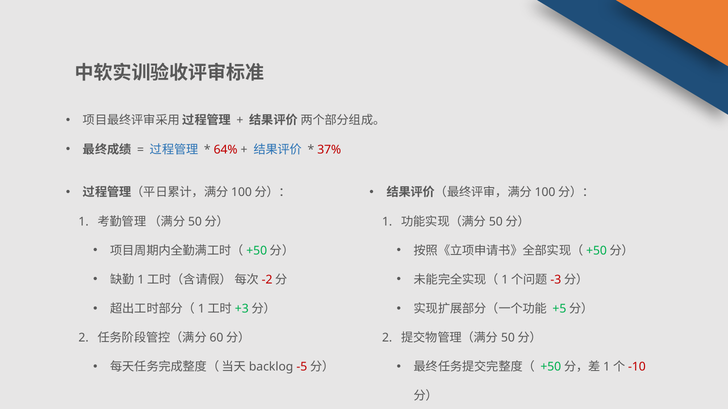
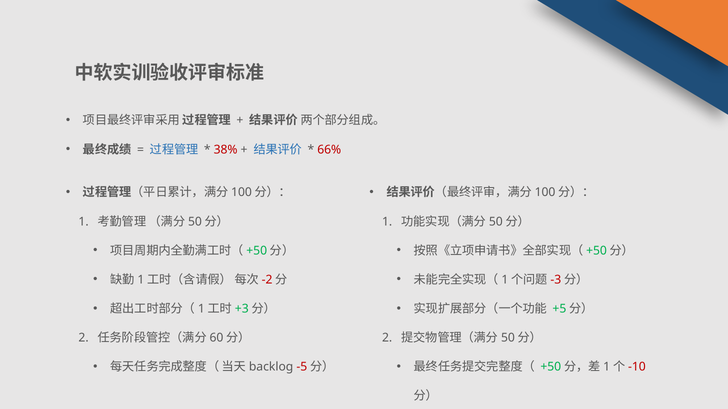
64%: 64% -> 38%
37%: 37% -> 66%
